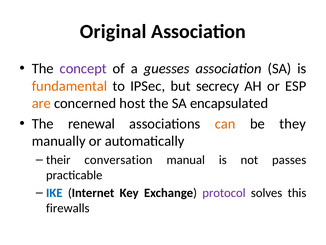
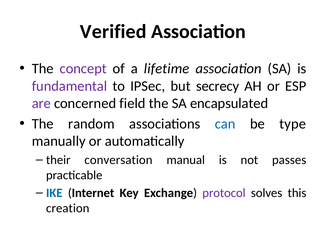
Original: Original -> Verified
guesses: guesses -> lifetime
fundamental colour: orange -> purple
are colour: orange -> purple
host: host -> field
renewal: renewal -> random
can colour: orange -> blue
they: they -> type
firewalls: firewalls -> creation
